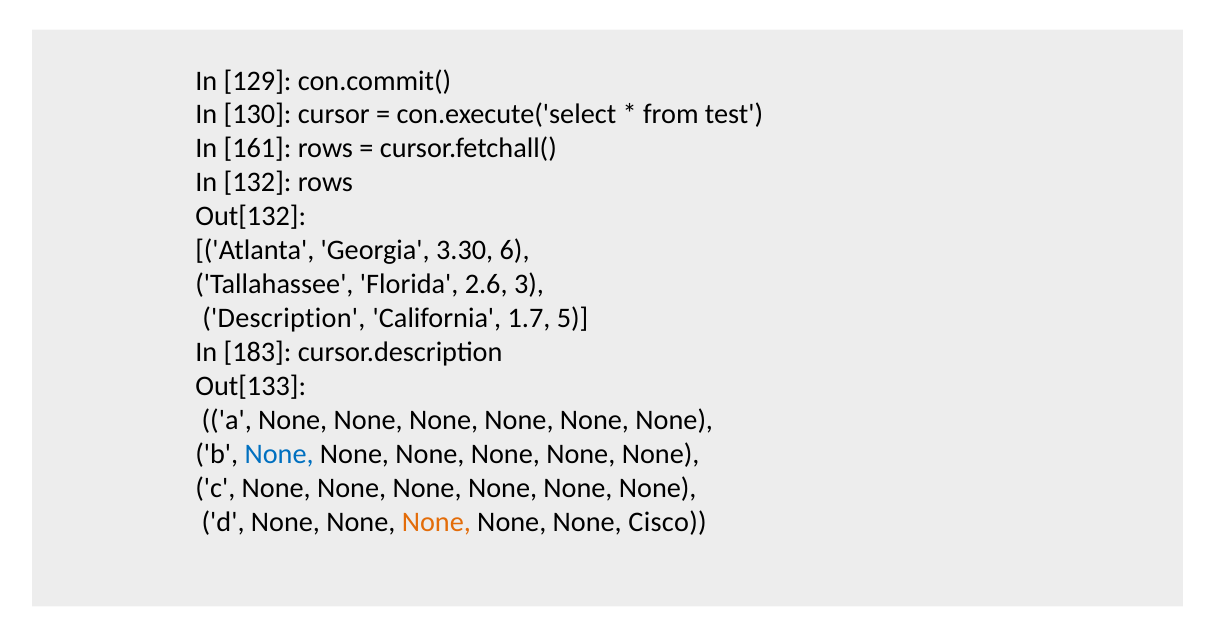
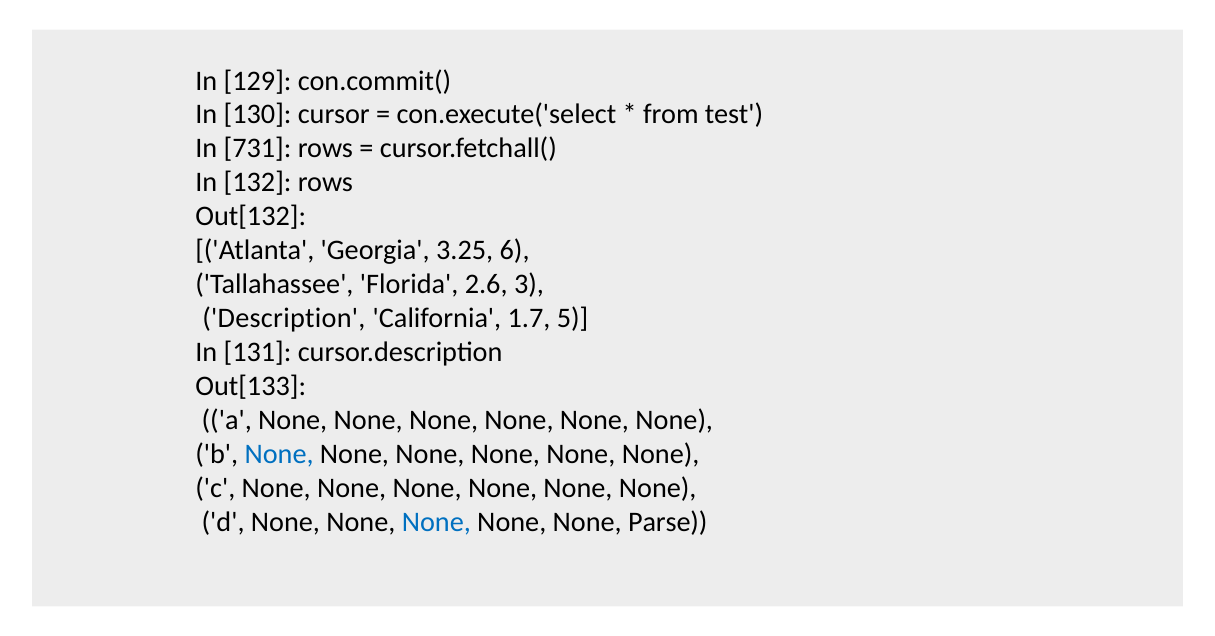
161: 161 -> 731
3.30: 3.30 -> 3.25
183: 183 -> 131
None at (436, 522) colour: orange -> blue
Cisco: Cisco -> Parse
